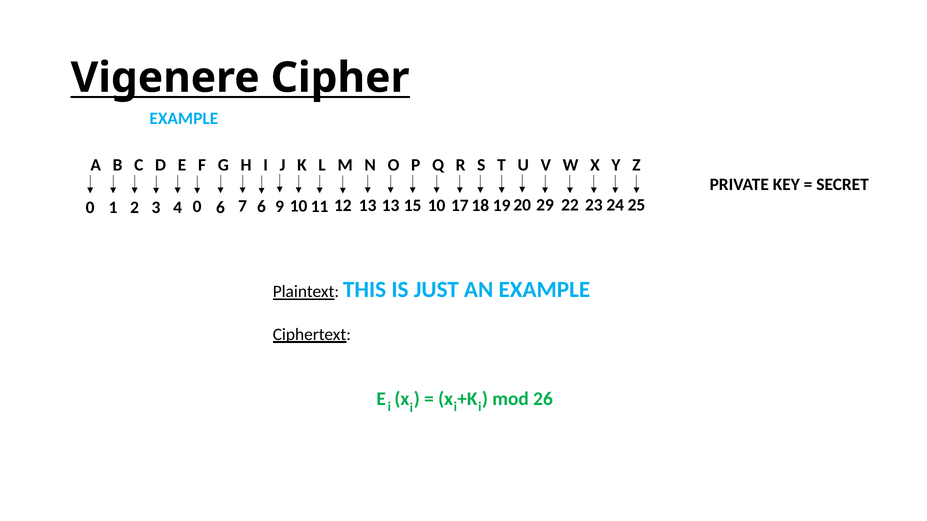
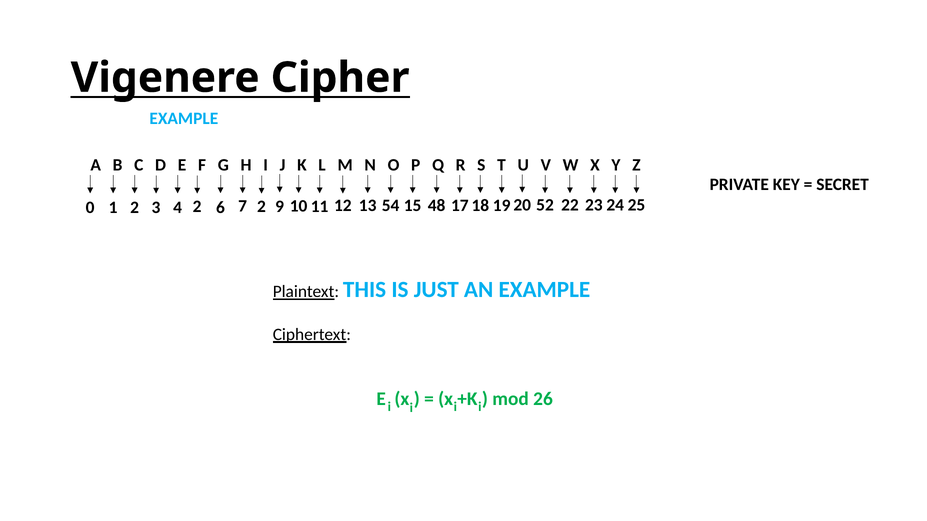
4 0: 0 -> 2
7 6: 6 -> 2
13 13: 13 -> 54
10: 10 -> 48
29: 29 -> 52
